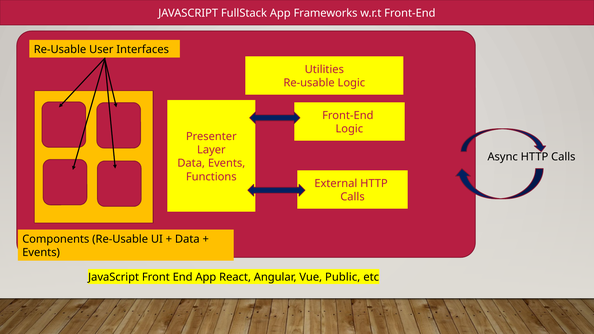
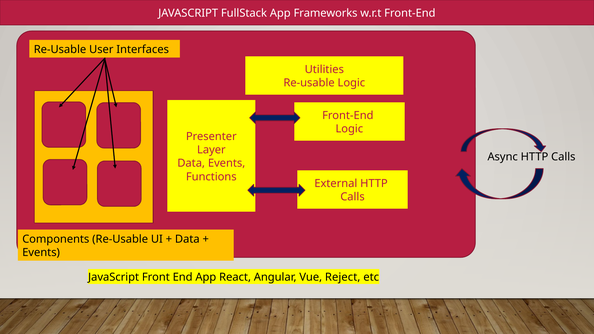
Public: Public -> Reject
